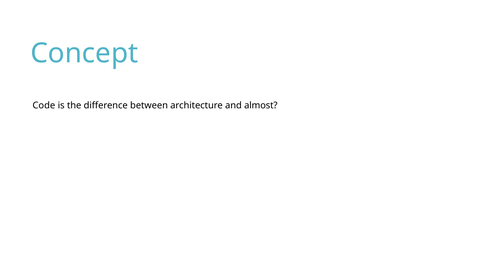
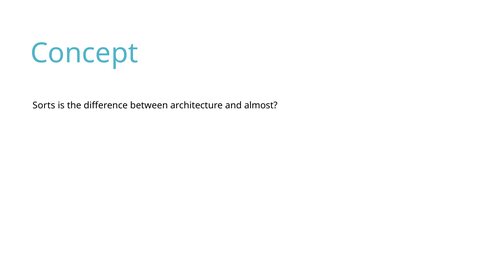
Code: Code -> Sorts
